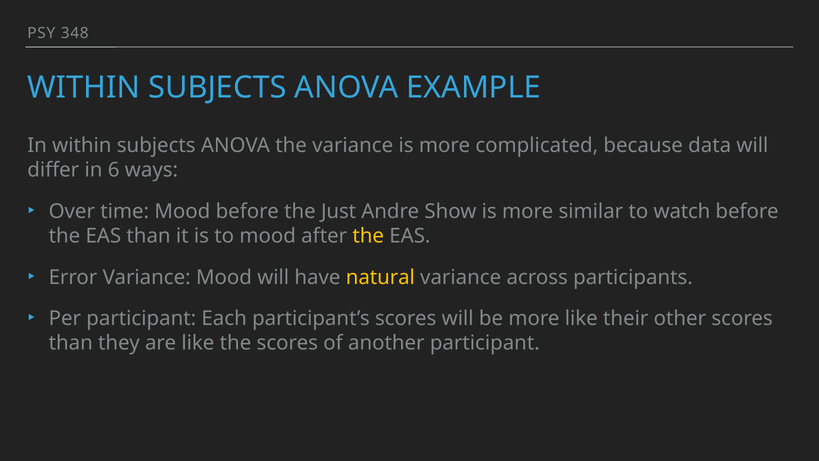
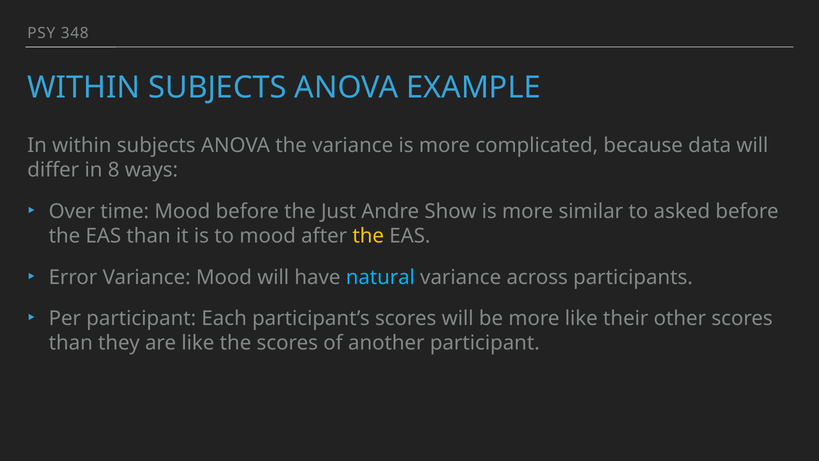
6: 6 -> 8
watch: watch -> asked
natural colour: yellow -> light blue
